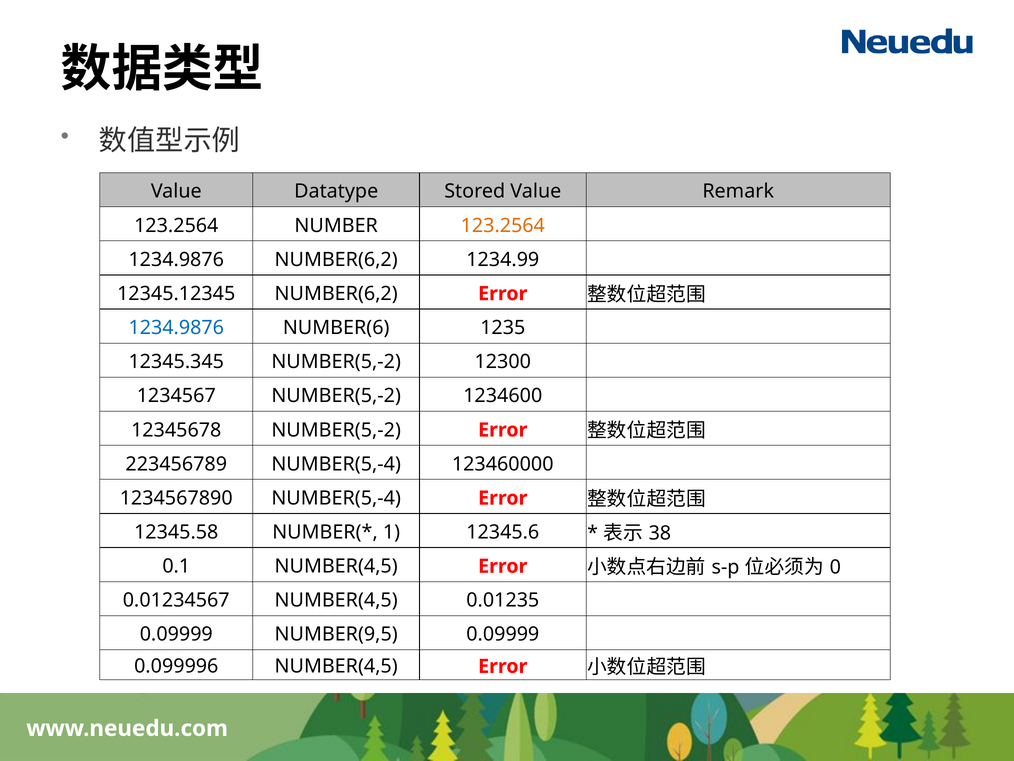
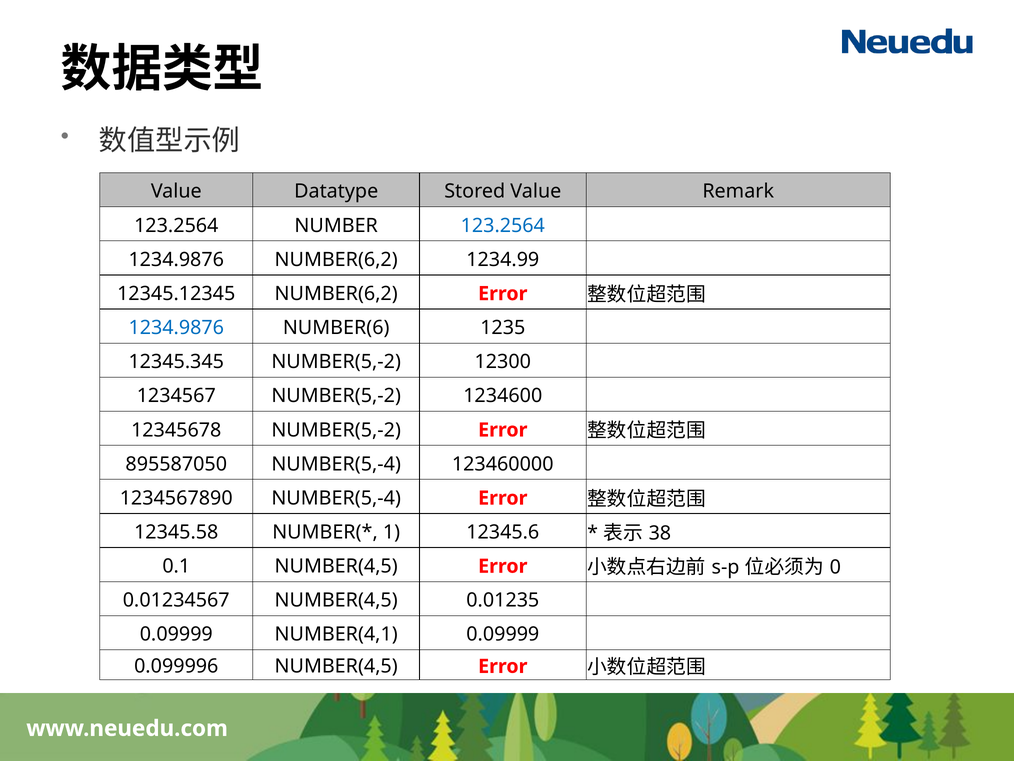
123.2564 at (503, 225) colour: orange -> blue
223456789: 223456789 -> 895587050
NUMBER(9,5: NUMBER(9,5 -> NUMBER(4,1
